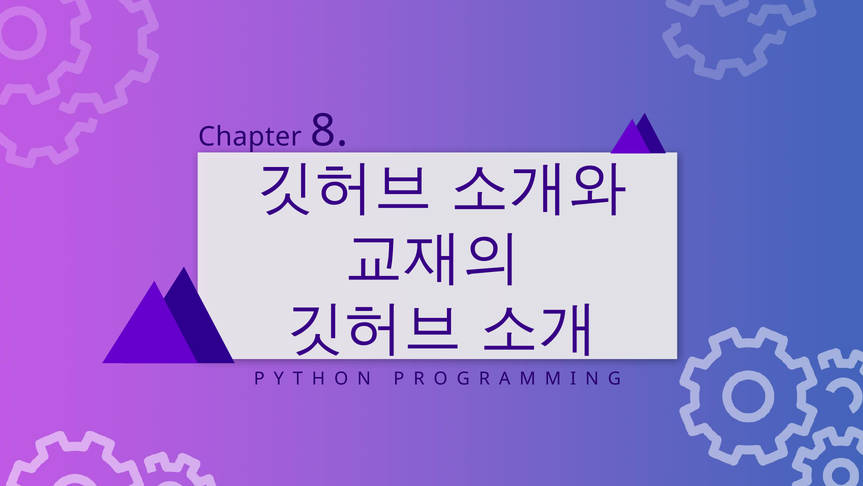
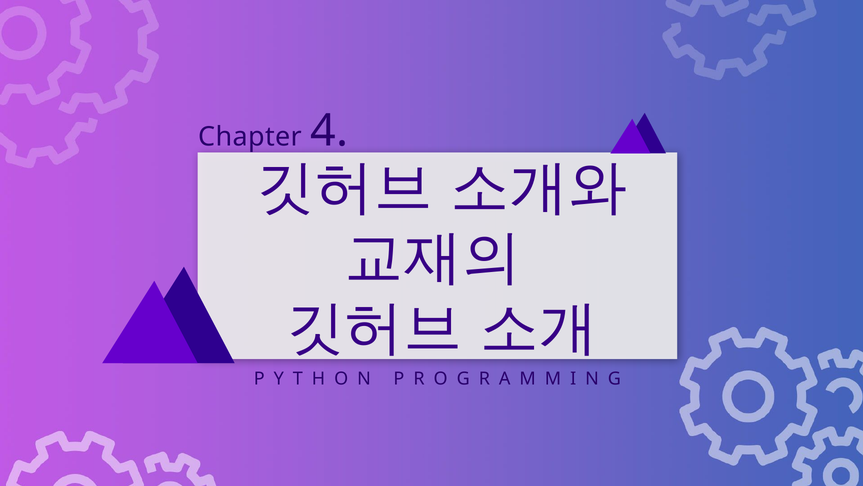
8: 8 -> 4
